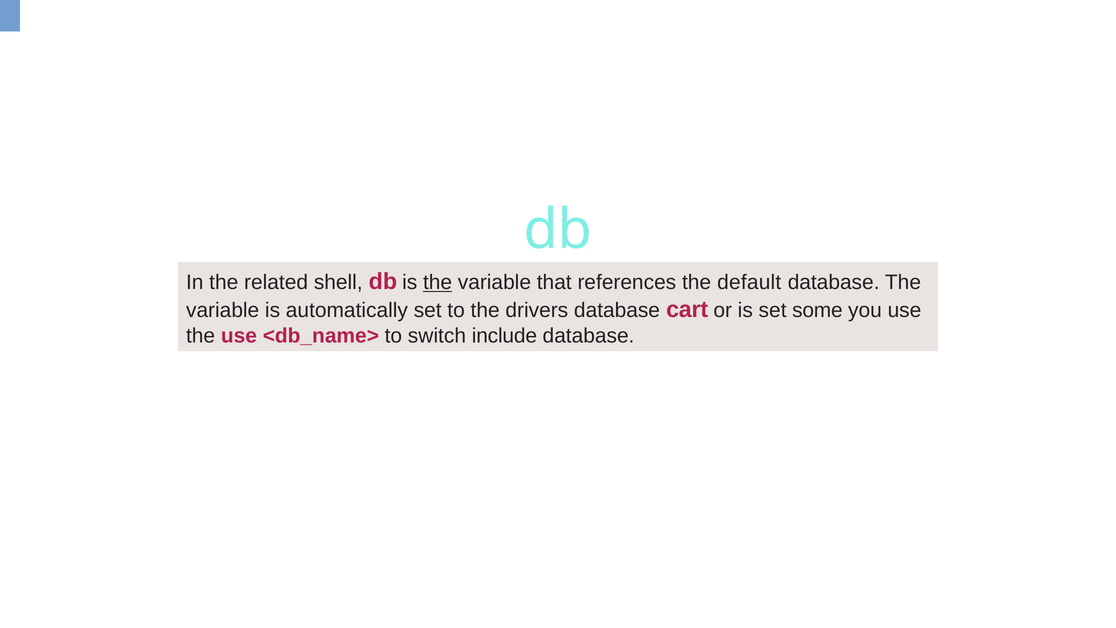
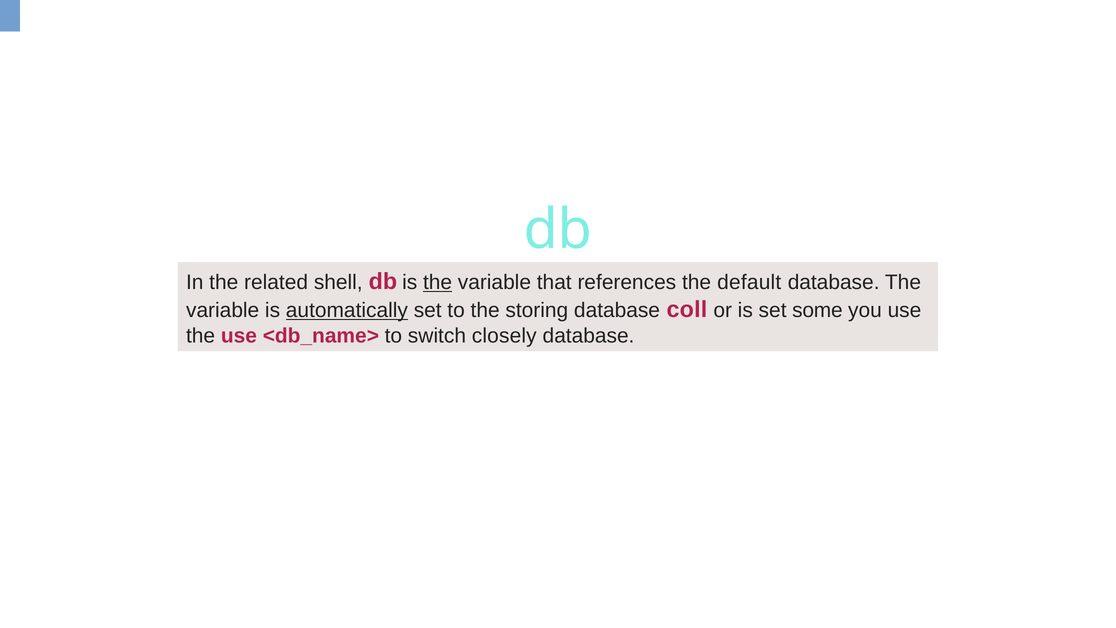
automatically underline: none -> present
drivers: drivers -> storing
cart: cart -> coll
include: include -> closely
